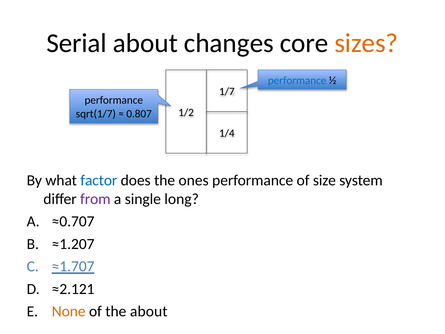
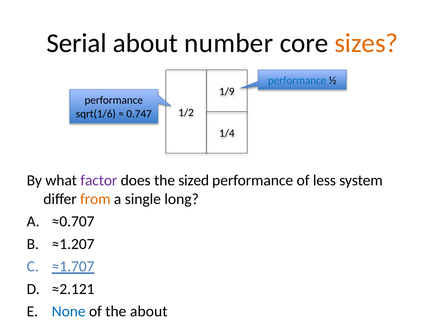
changes: changes -> number
1/7: 1/7 -> 1/9
sqrt(1/7: sqrt(1/7 -> sqrt(1/6
0.807: 0.807 -> 0.747
factor colour: blue -> purple
ones: ones -> sized
size: size -> less
from colour: purple -> orange
None colour: orange -> blue
